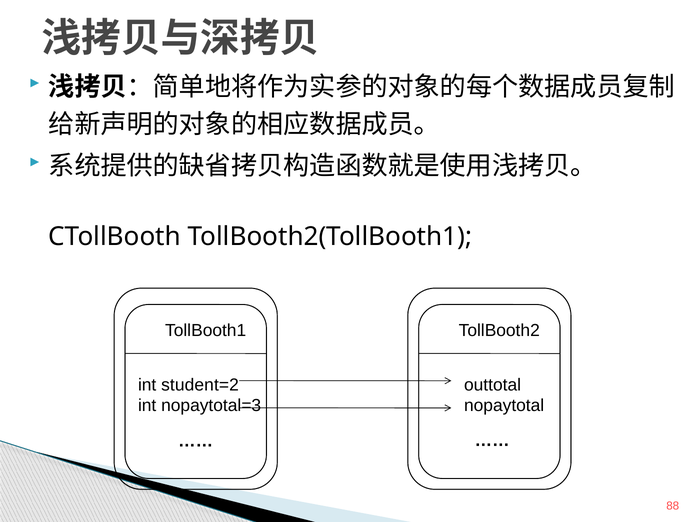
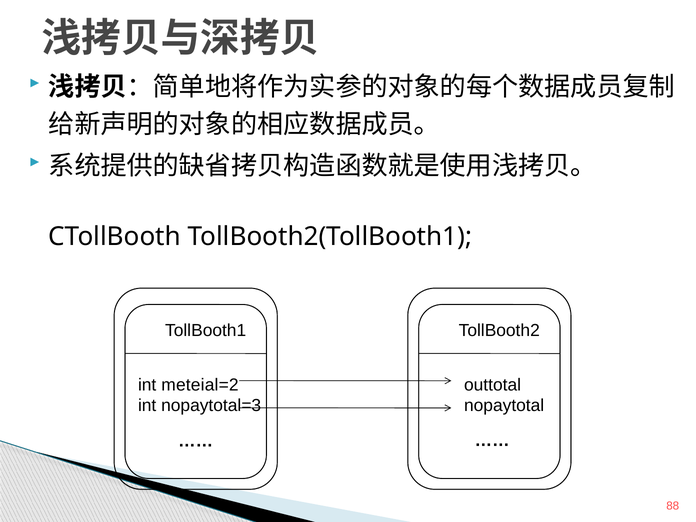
student=2: student=2 -> meteial=2
